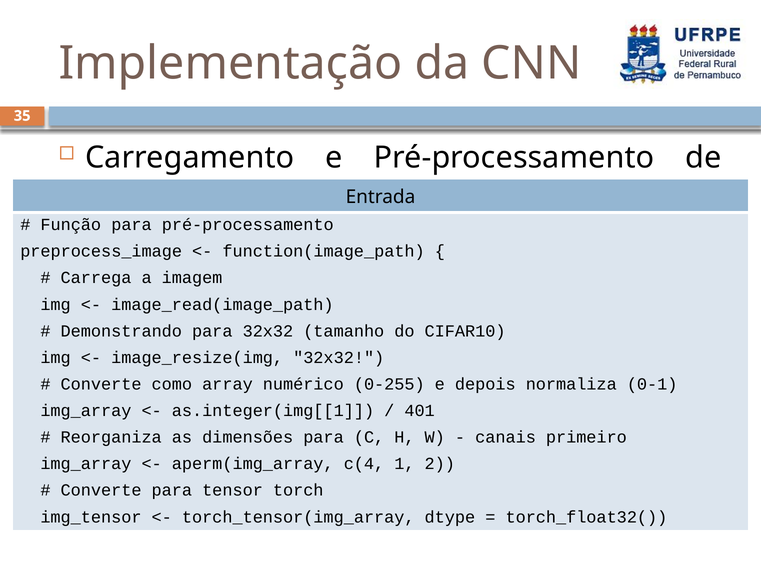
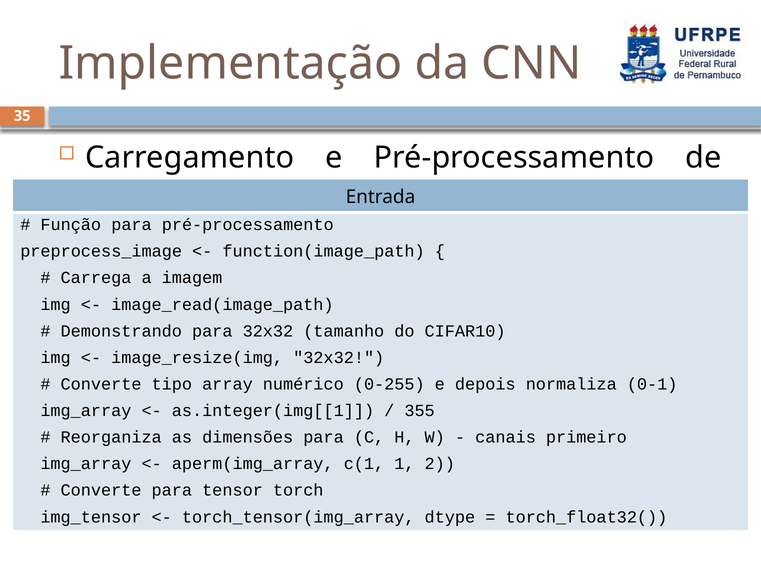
como: como -> tipo
401: 401 -> 355
c(4: c(4 -> c(1
